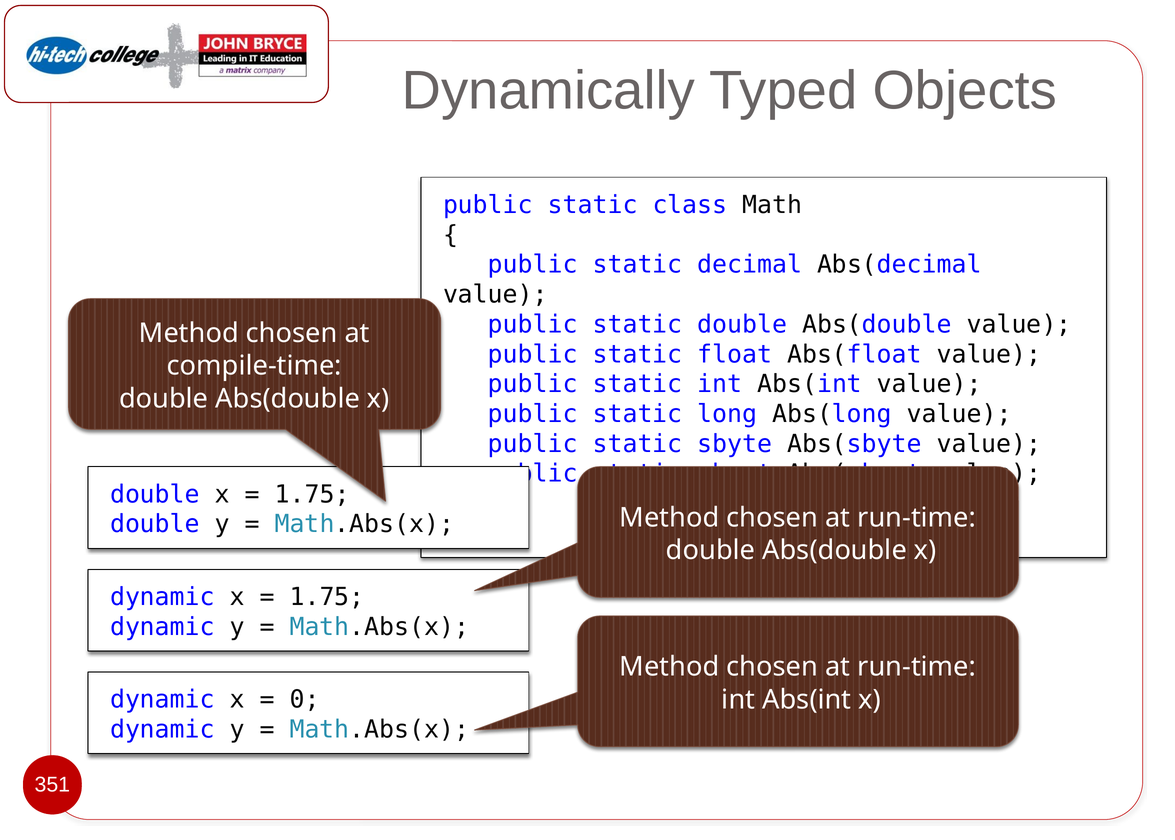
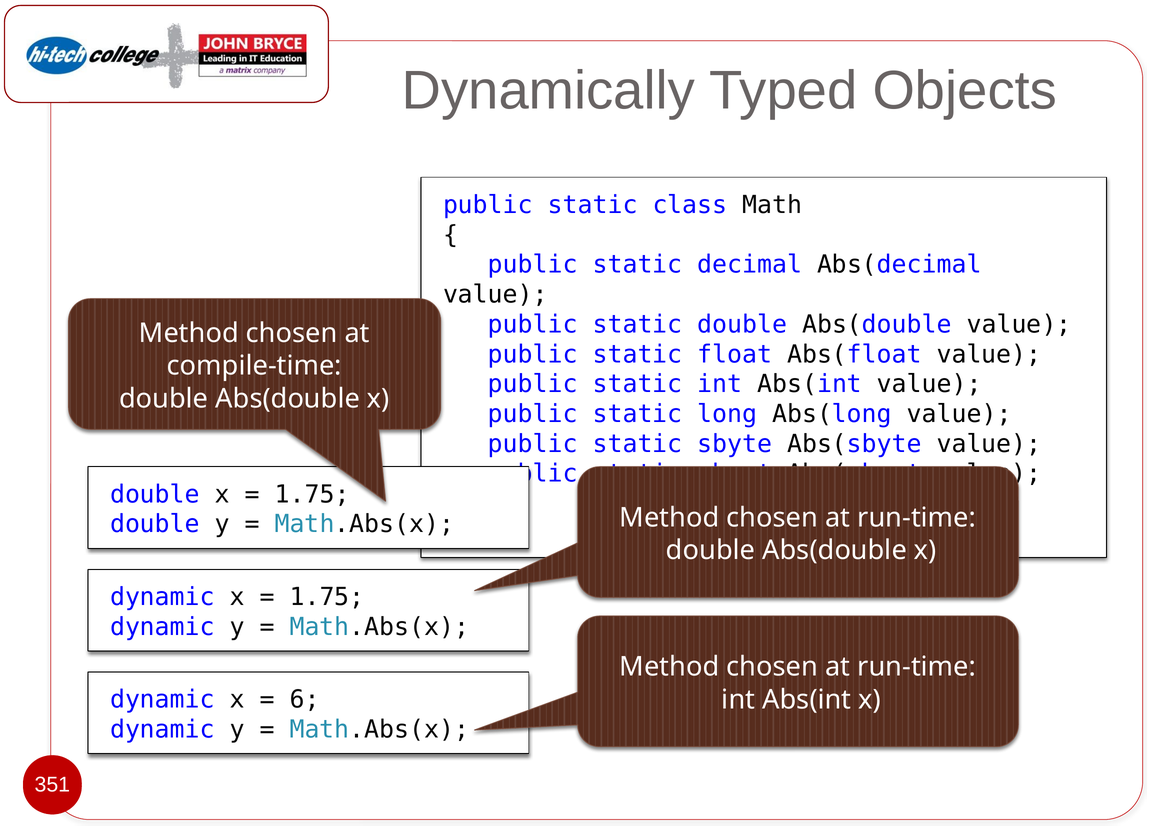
0: 0 -> 6
